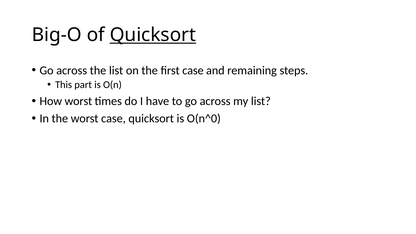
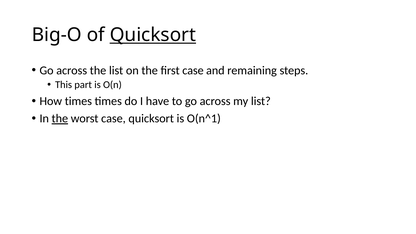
How worst: worst -> times
the at (60, 119) underline: none -> present
O(n^0: O(n^0 -> O(n^1
